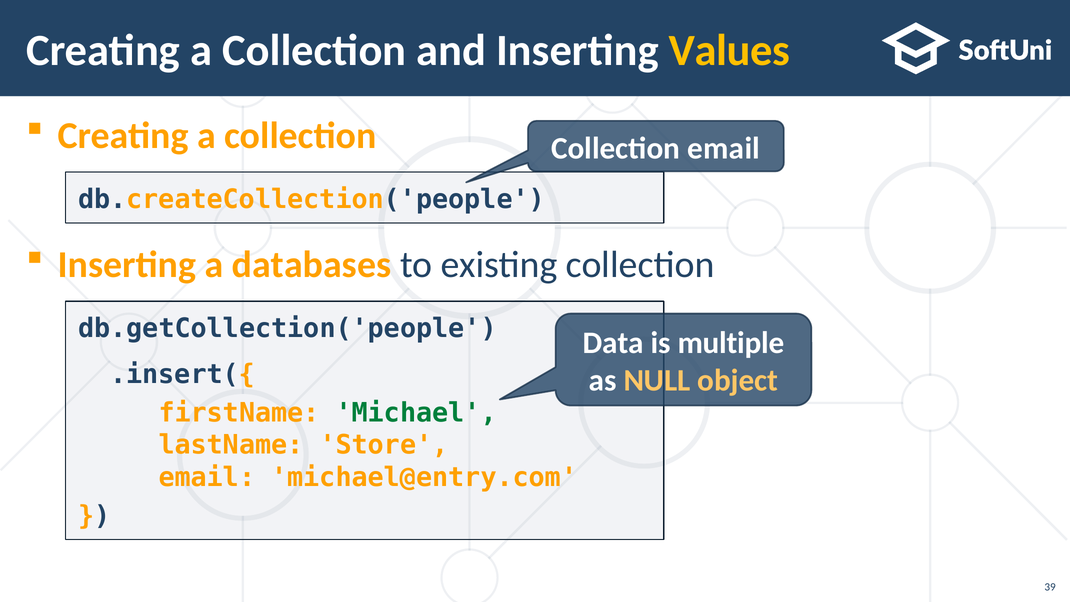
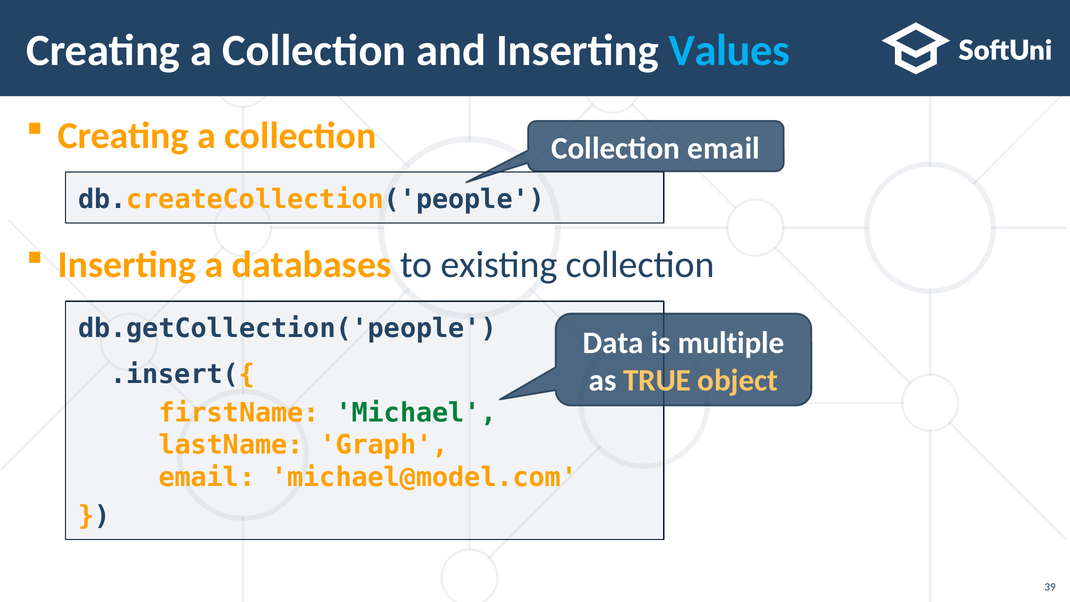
Values colour: yellow -> light blue
NULL: NULL -> TRUE
Store: Store -> Graph
michael@entry.com: michael@entry.com -> michael@model.com
